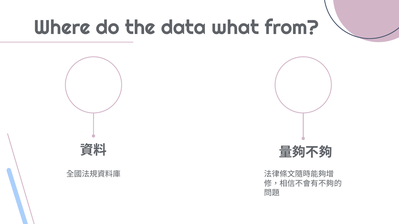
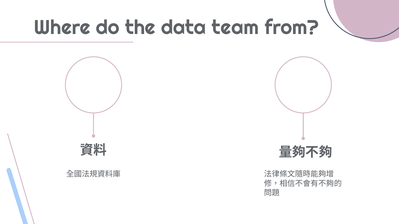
what: what -> team
